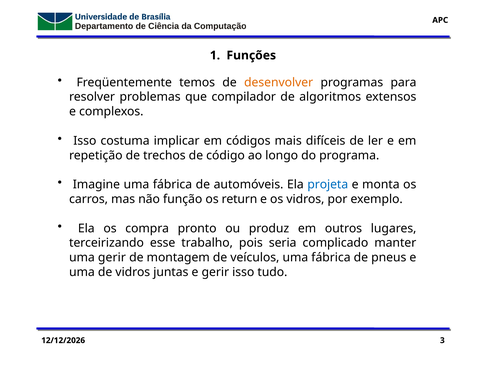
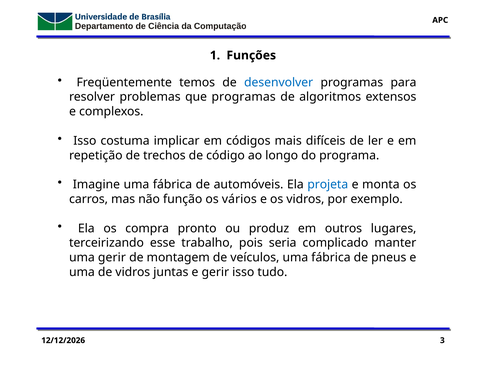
desenvolver colour: orange -> blue
que compilador: compilador -> programas
return: return -> vários
